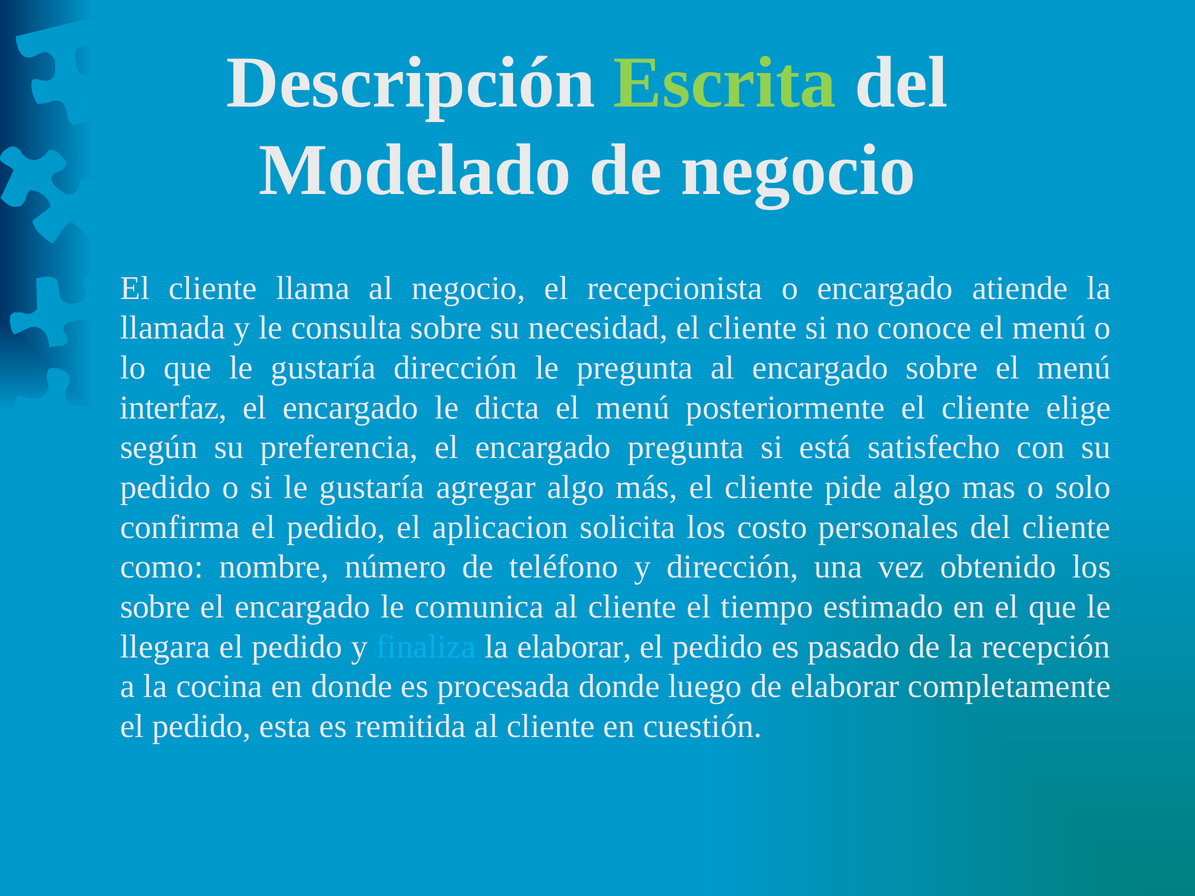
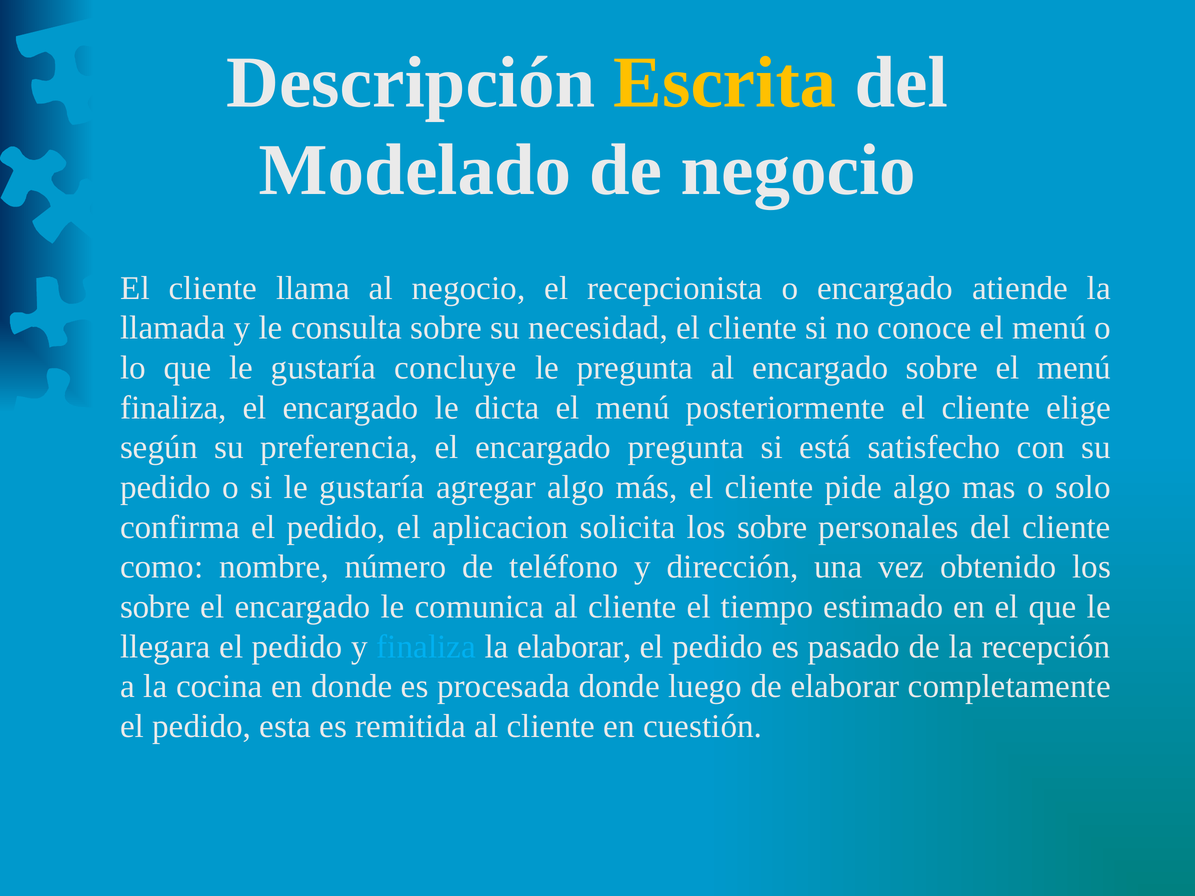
Escrita colour: light green -> yellow
gustaría dirección: dirección -> concluye
interfaz at (173, 408): interfaz -> finaliza
solicita los costo: costo -> sobre
